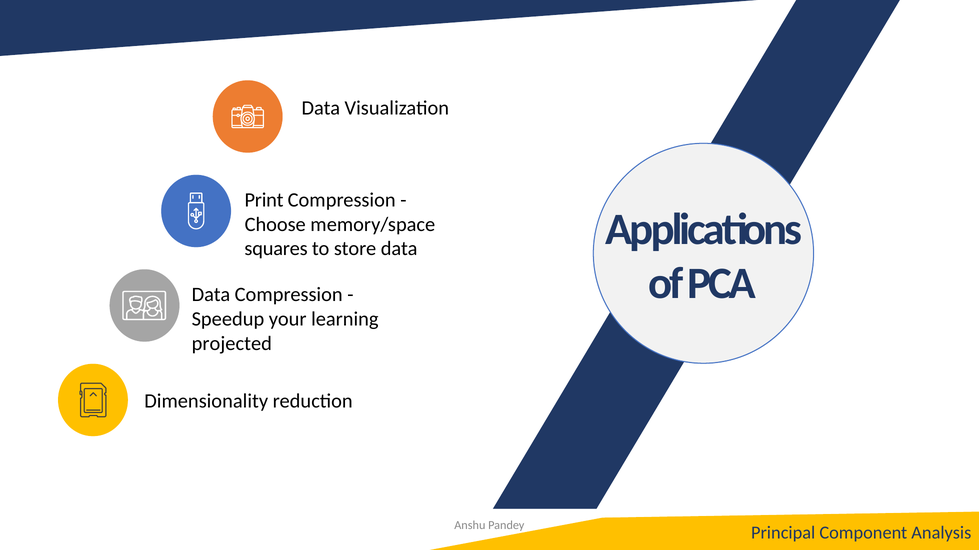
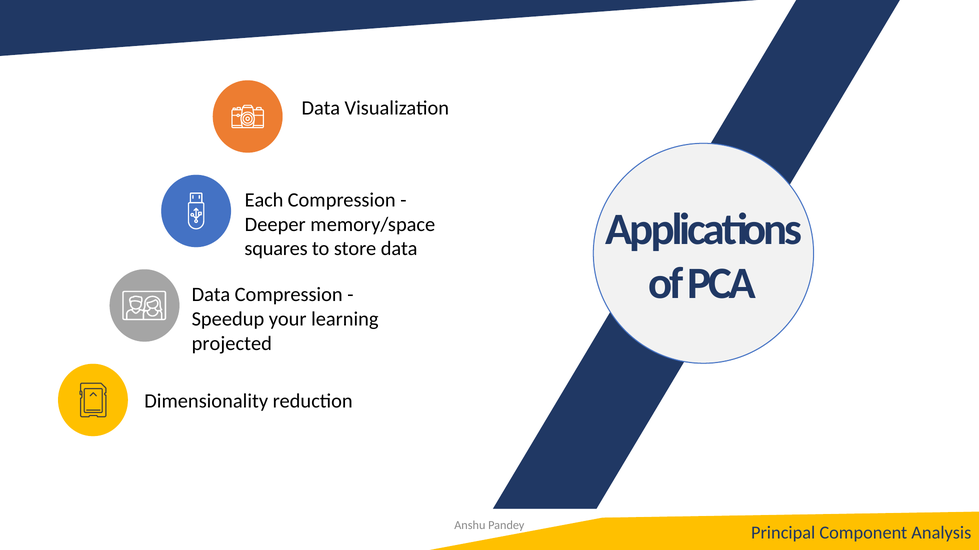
Print: Print -> Each
Choose: Choose -> Deeper
